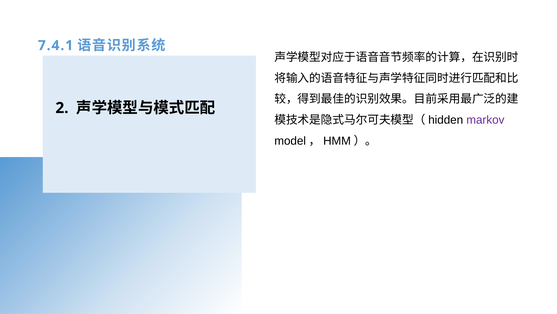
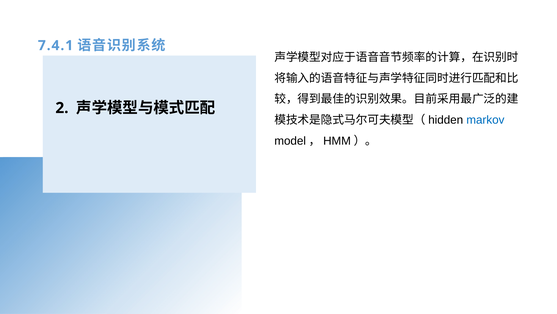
markov colour: purple -> blue
